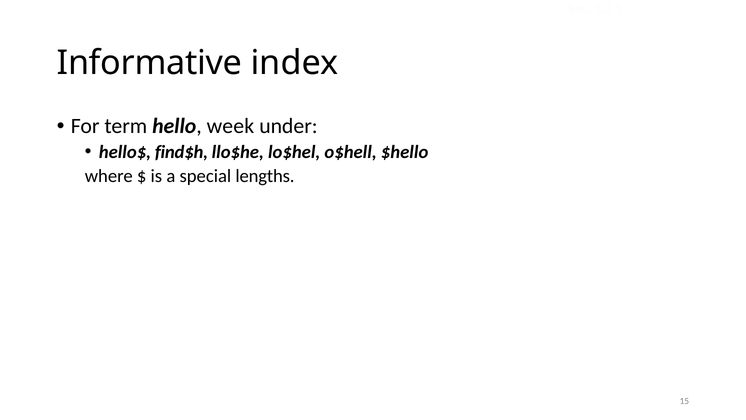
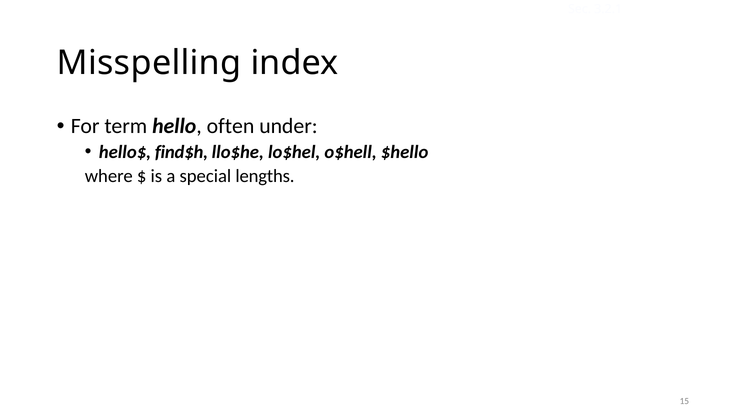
Informative: Informative -> Misspelling
week: week -> often
